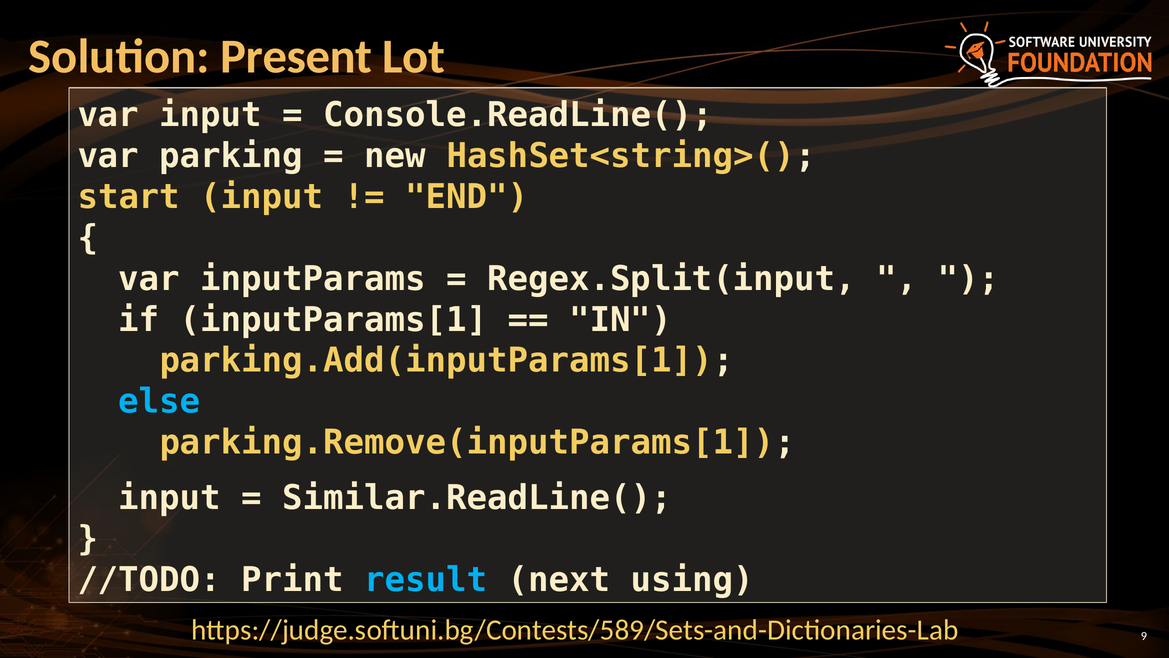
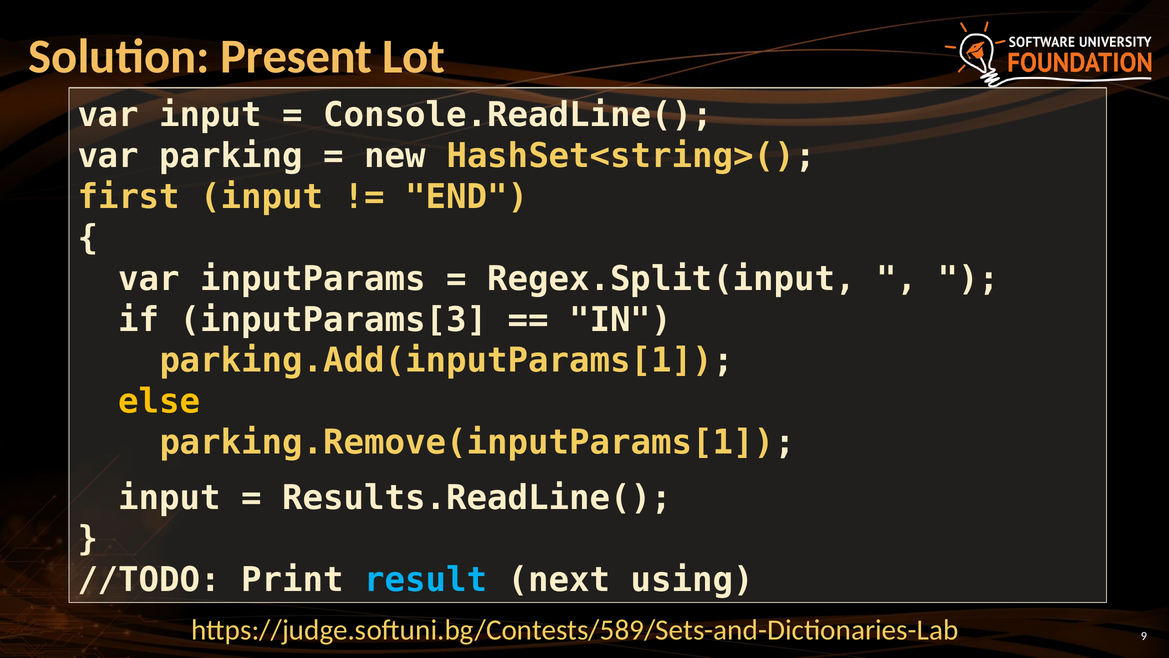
start: start -> first
inputParams[1: inputParams[1 -> inputParams[3
else colour: light blue -> yellow
Similar.ReadLine(: Similar.ReadLine( -> Results.ReadLine(
